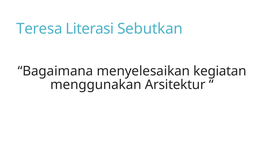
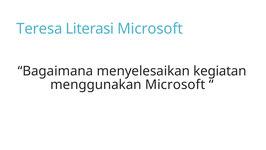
Literasi Sebutkan: Sebutkan -> Microsoft
menggunakan Arsitektur: Arsitektur -> Microsoft
